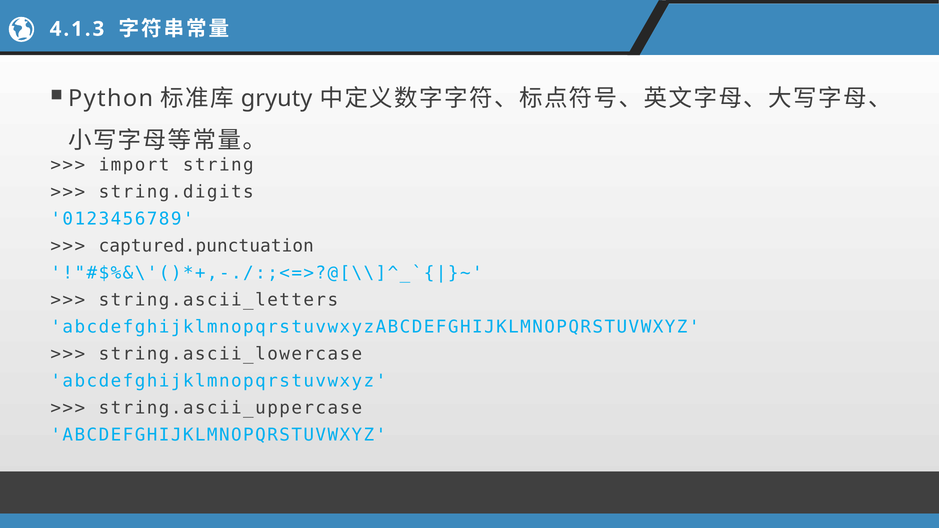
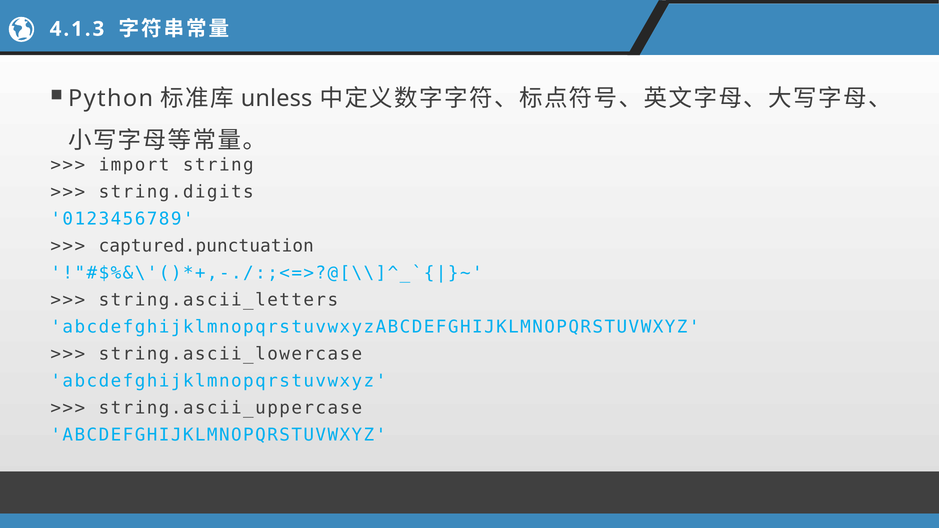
gryuty: gryuty -> unless
